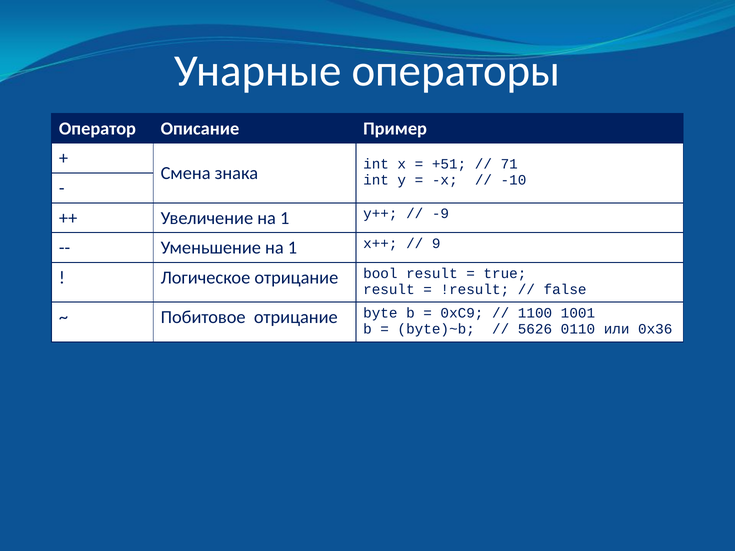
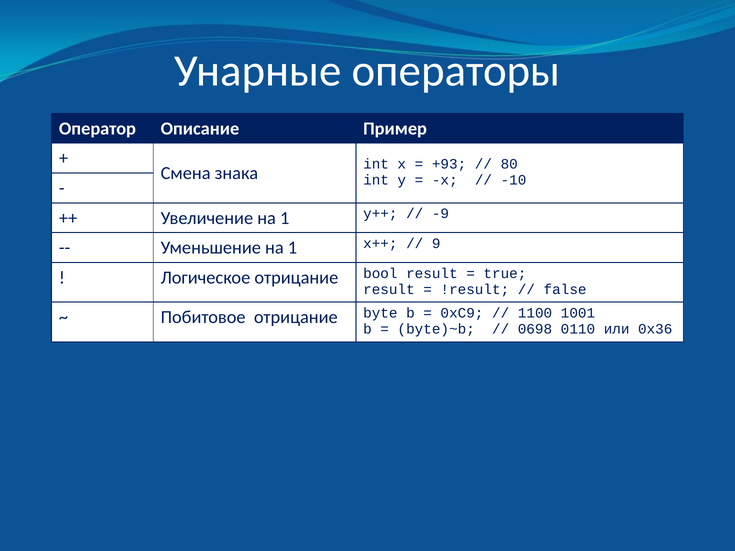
+51: +51 -> +93
71: 71 -> 80
5626: 5626 -> 0698
